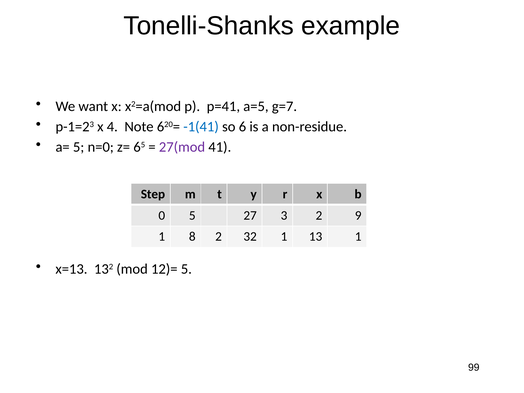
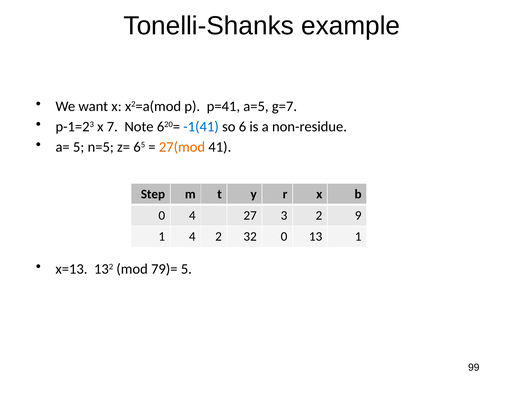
4: 4 -> 7
n=0: n=0 -> n=5
27(mod colour: purple -> orange
0 5: 5 -> 4
1 8: 8 -> 4
32 1: 1 -> 0
12)=: 12)= -> 79)=
